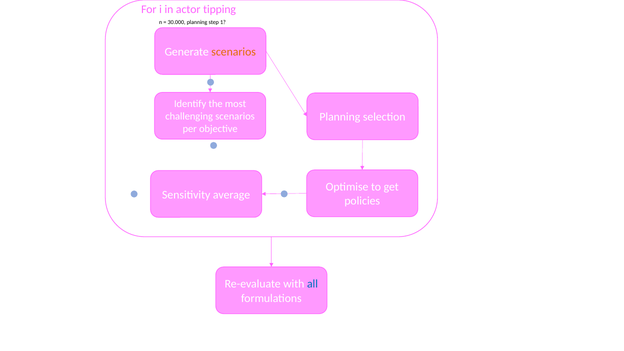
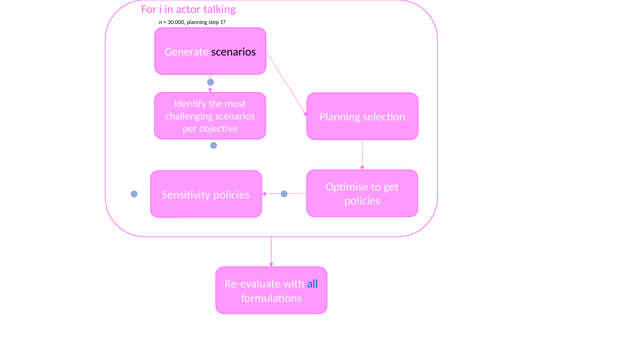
tipping: tipping -> talking
scenarios at (234, 52) colour: orange -> black
Sensitivity average: average -> policies
